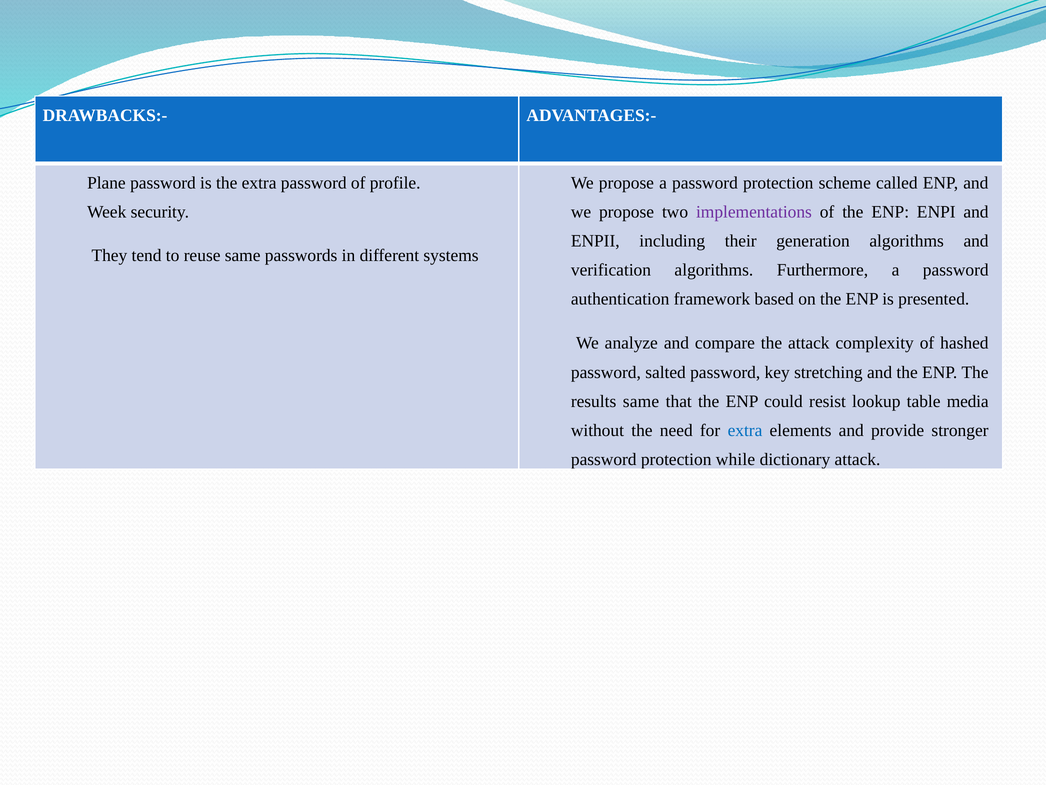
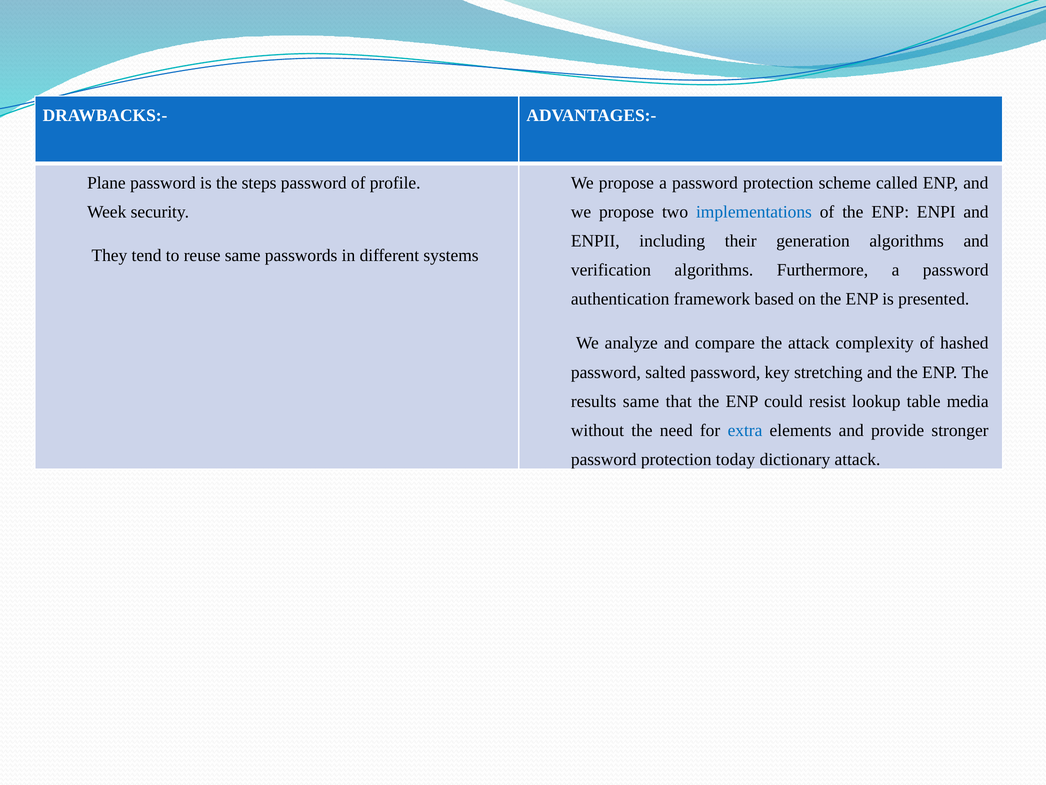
the extra: extra -> steps
implementations colour: purple -> blue
while: while -> today
